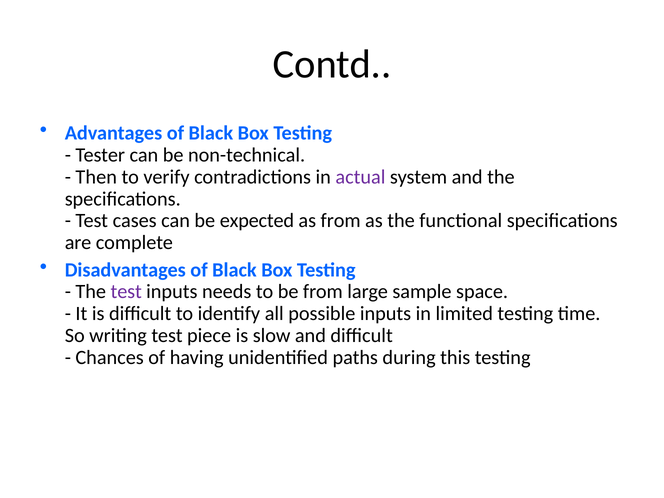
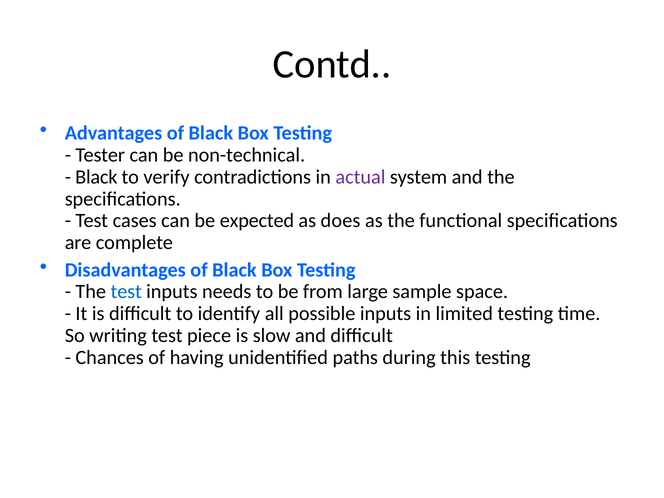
Then at (96, 177): Then -> Black
as from: from -> does
test at (126, 292) colour: purple -> blue
